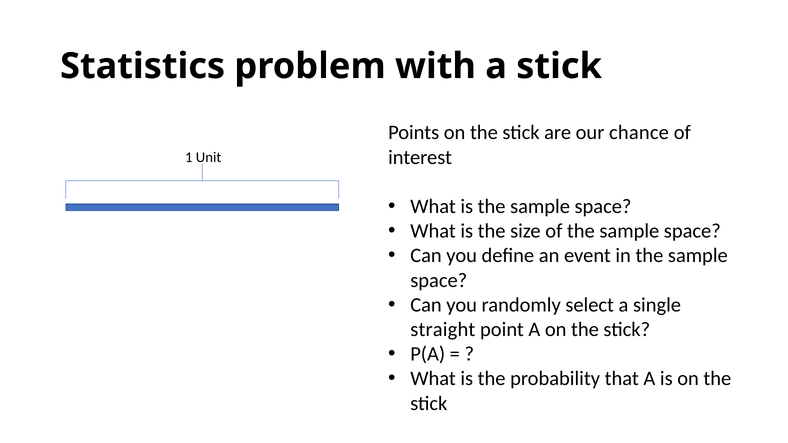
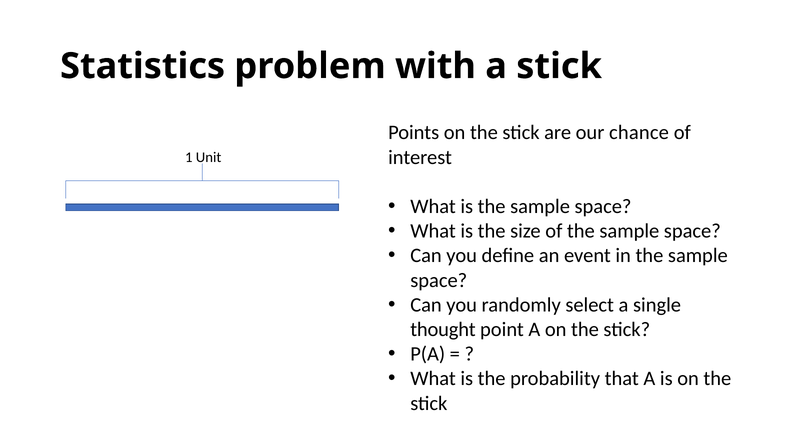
straight: straight -> thought
